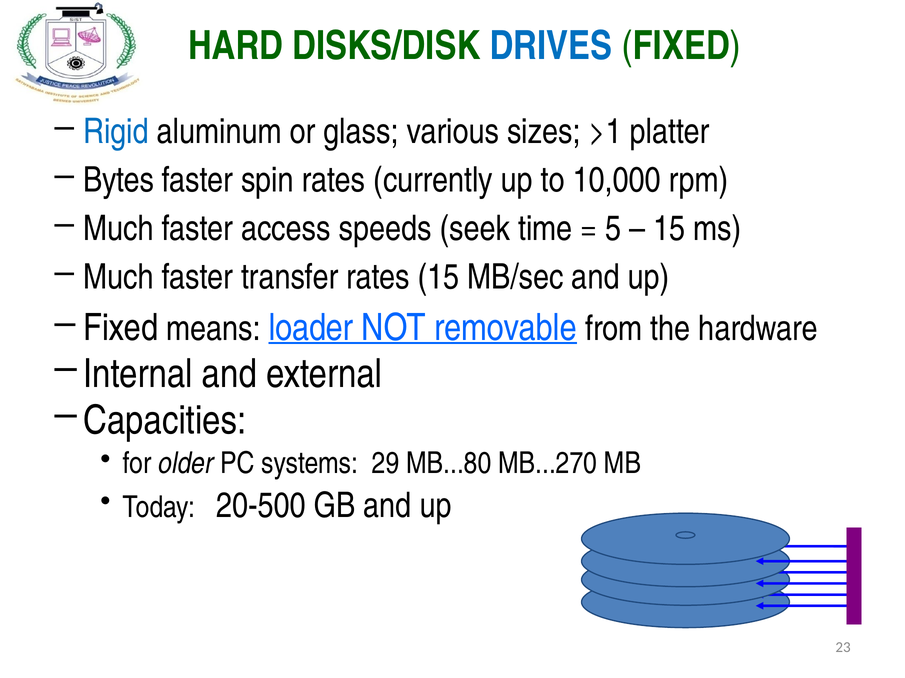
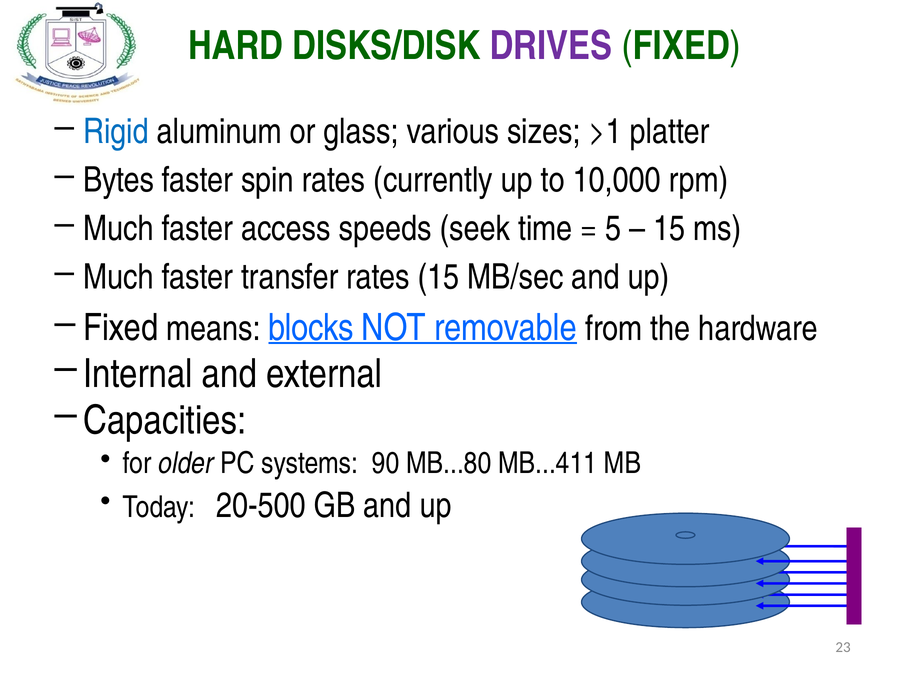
DRIVES colour: blue -> purple
loader: loader -> blocks
29: 29 -> 90
MB...270: MB...270 -> MB...411
